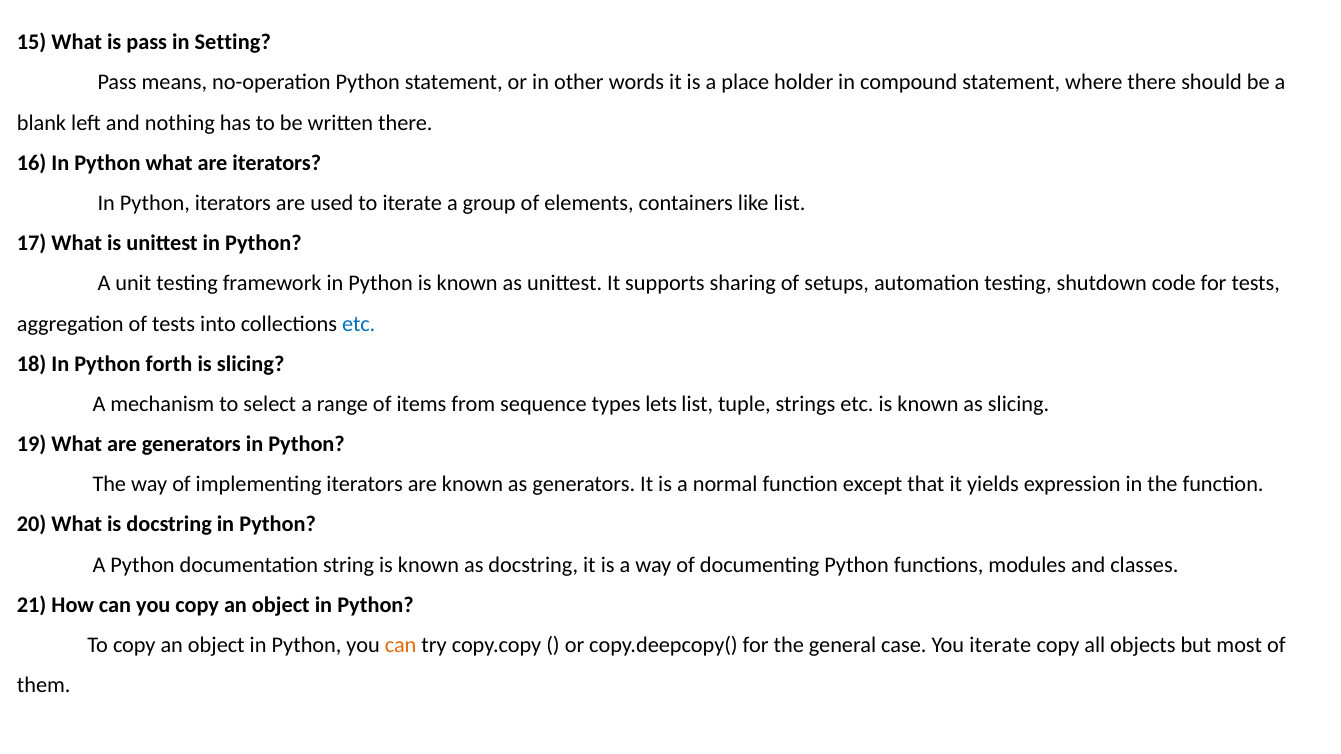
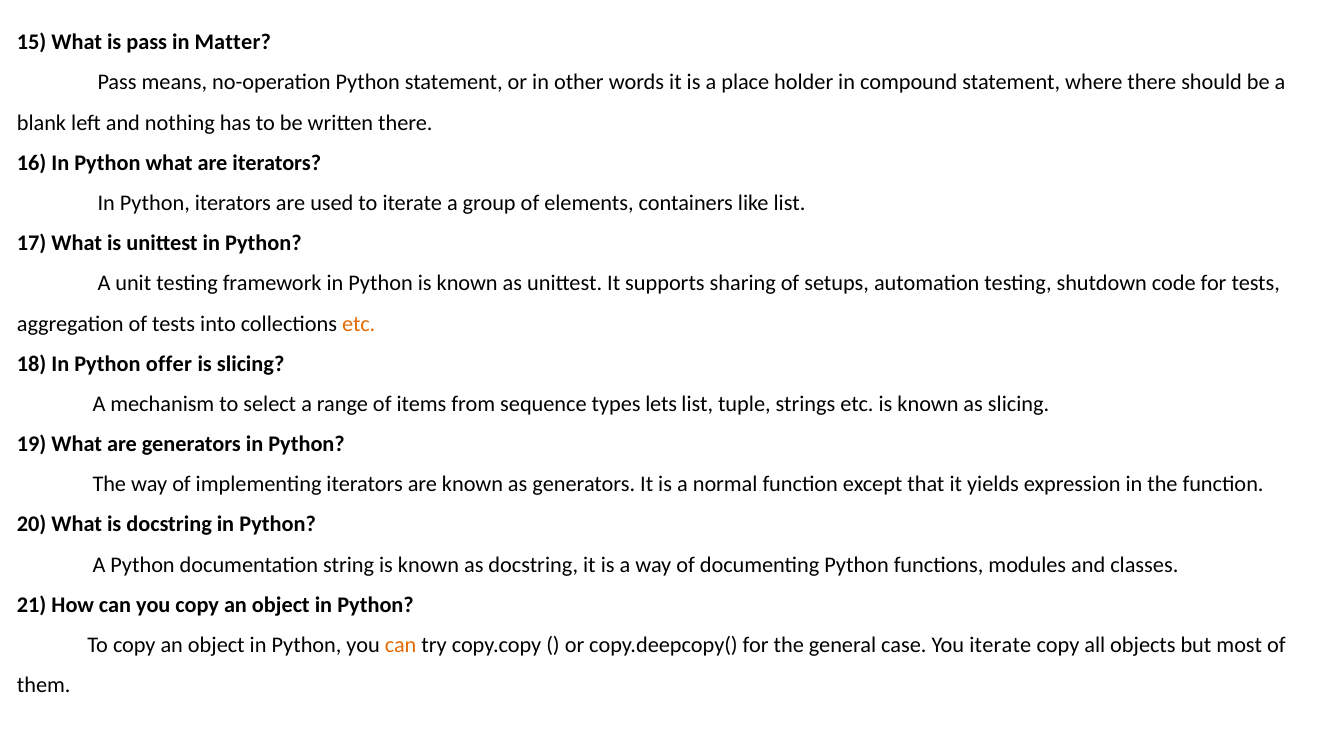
Setting: Setting -> Matter
etc at (359, 324) colour: blue -> orange
forth: forth -> offer
